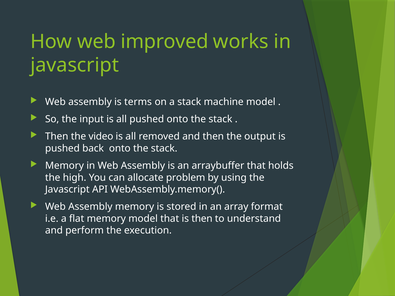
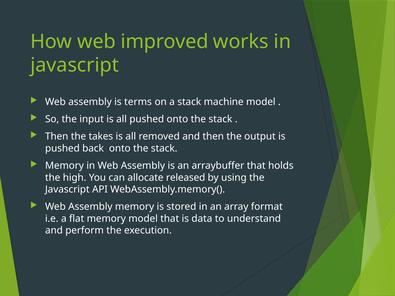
video: video -> takes
problem: problem -> released
is then: then -> data
